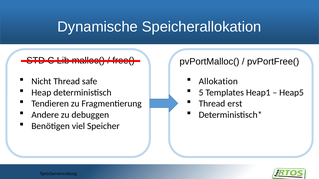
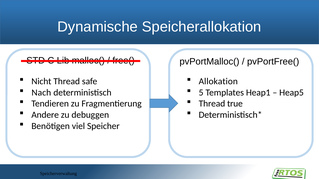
Heap: Heap -> Nach
erst: erst -> true
